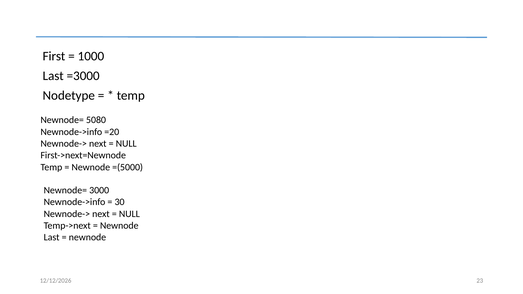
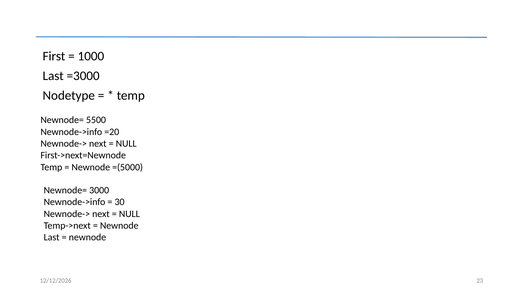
5080: 5080 -> 5500
